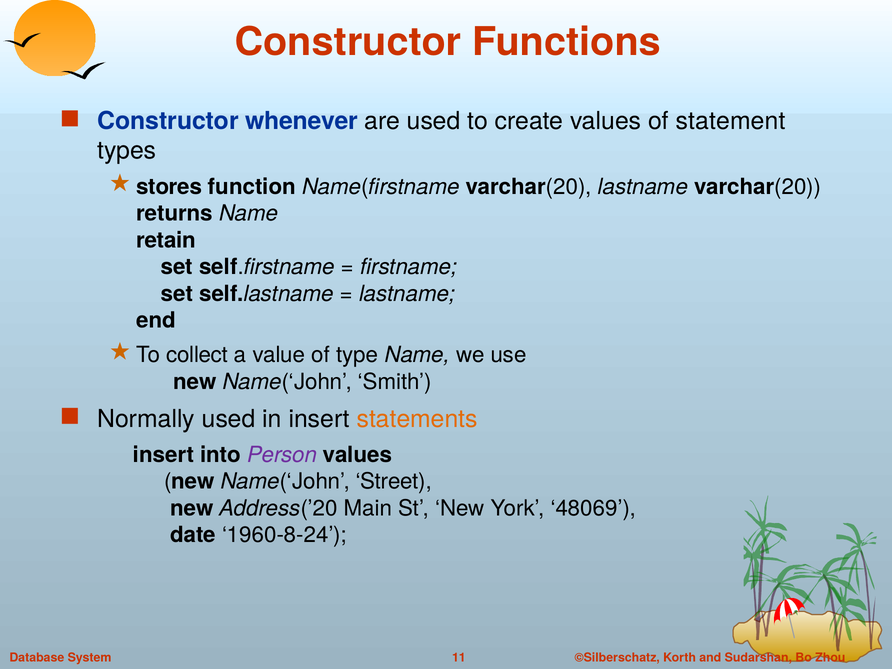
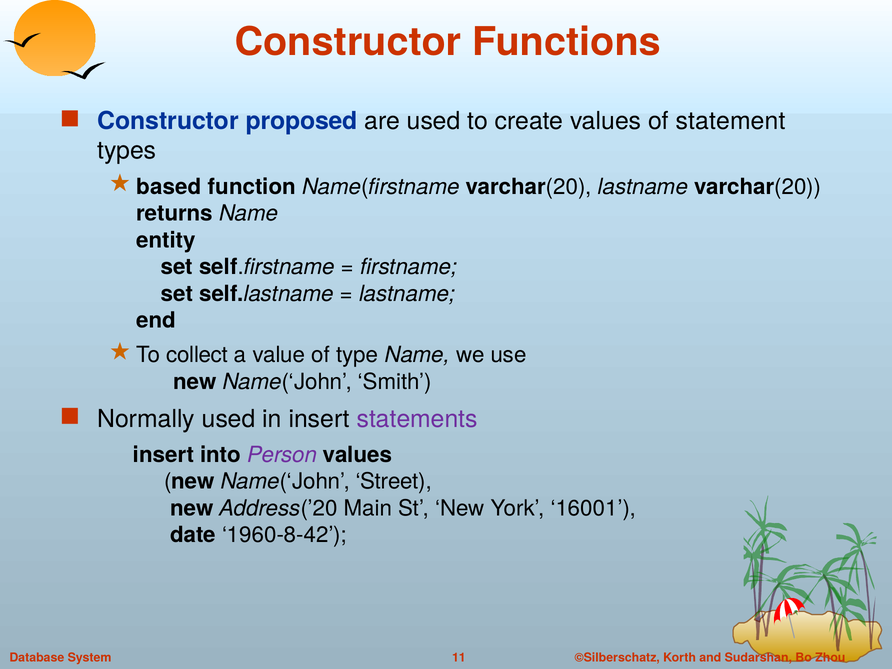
whenever: whenever -> proposed
stores: stores -> based
retain: retain -> entity
statements colour: orange -> purple
48069: 48069 -> 16001
1960-8-24: 1960-8-24 -> 1960-8-42
